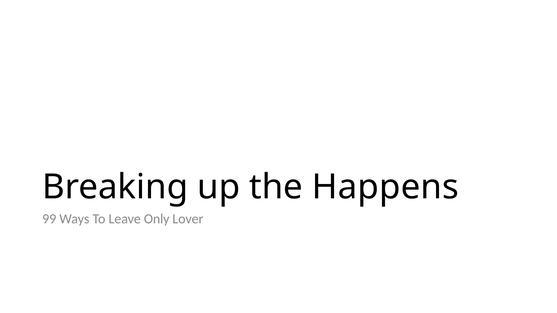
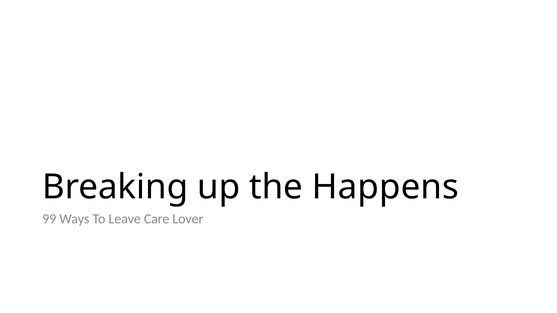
Only: Only -> Care
